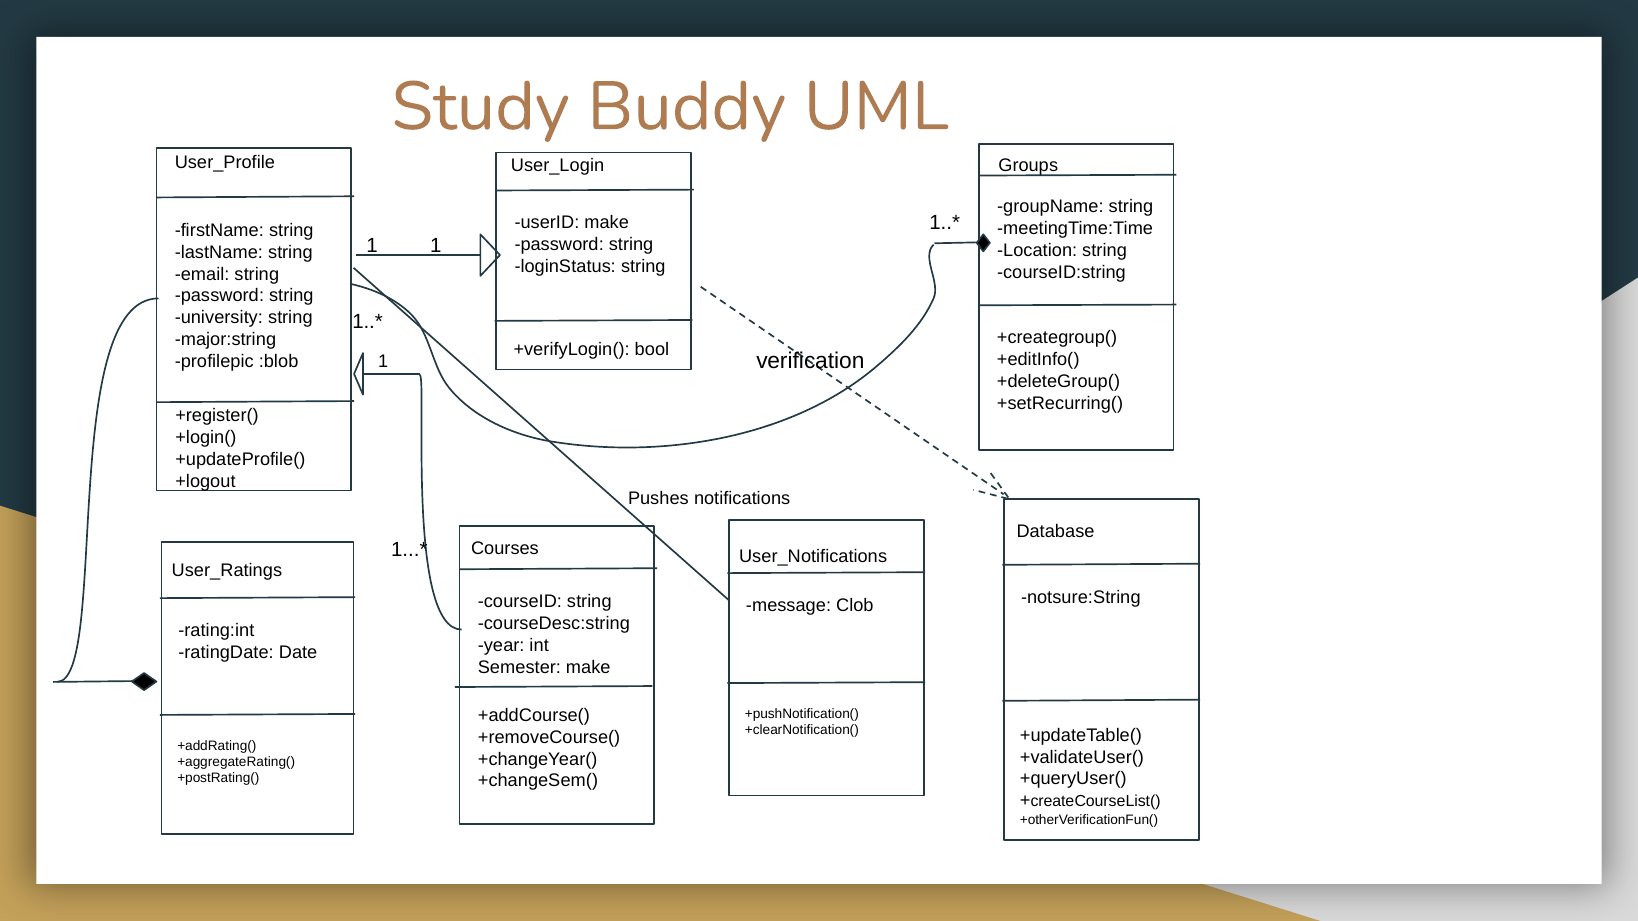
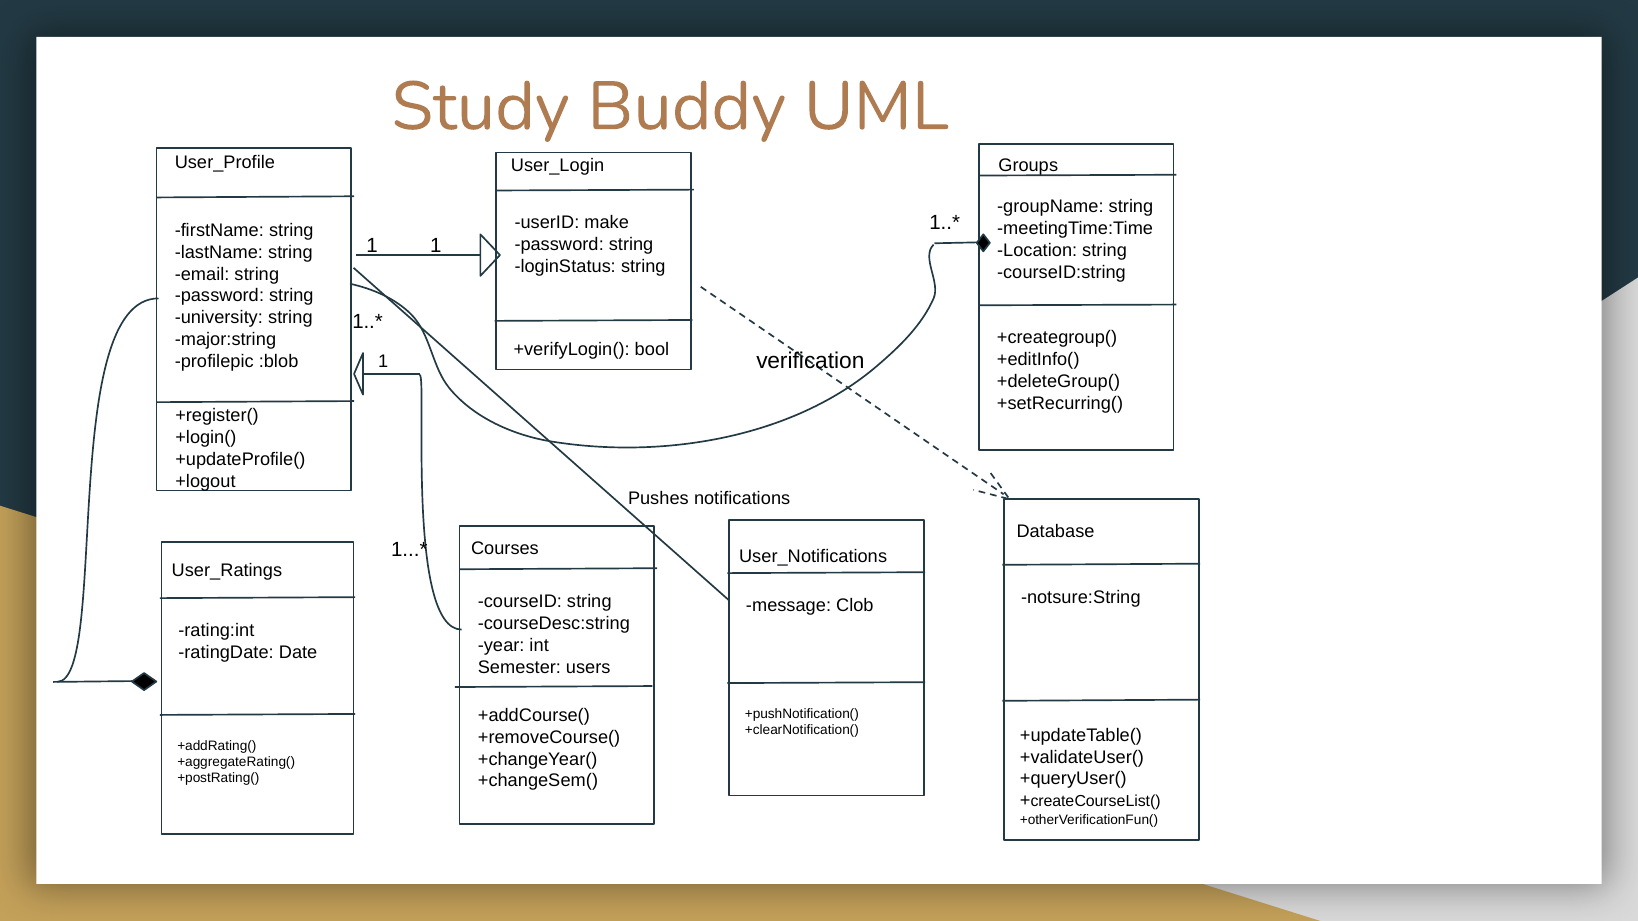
Semester make: make -> users
